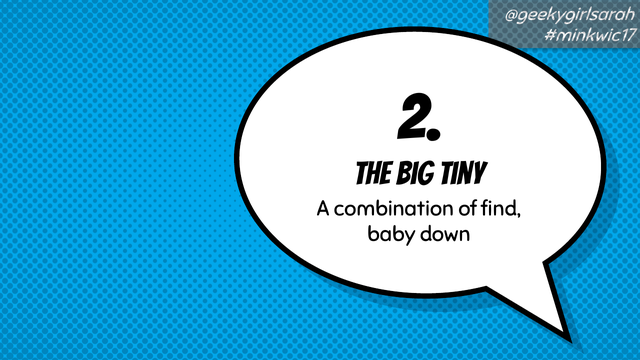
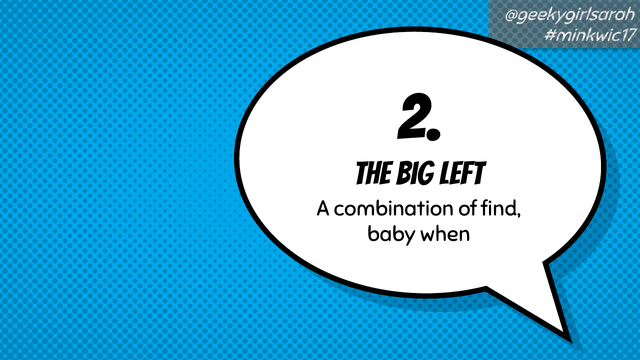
Tiny: Tiny -> Left
down: down -> when
